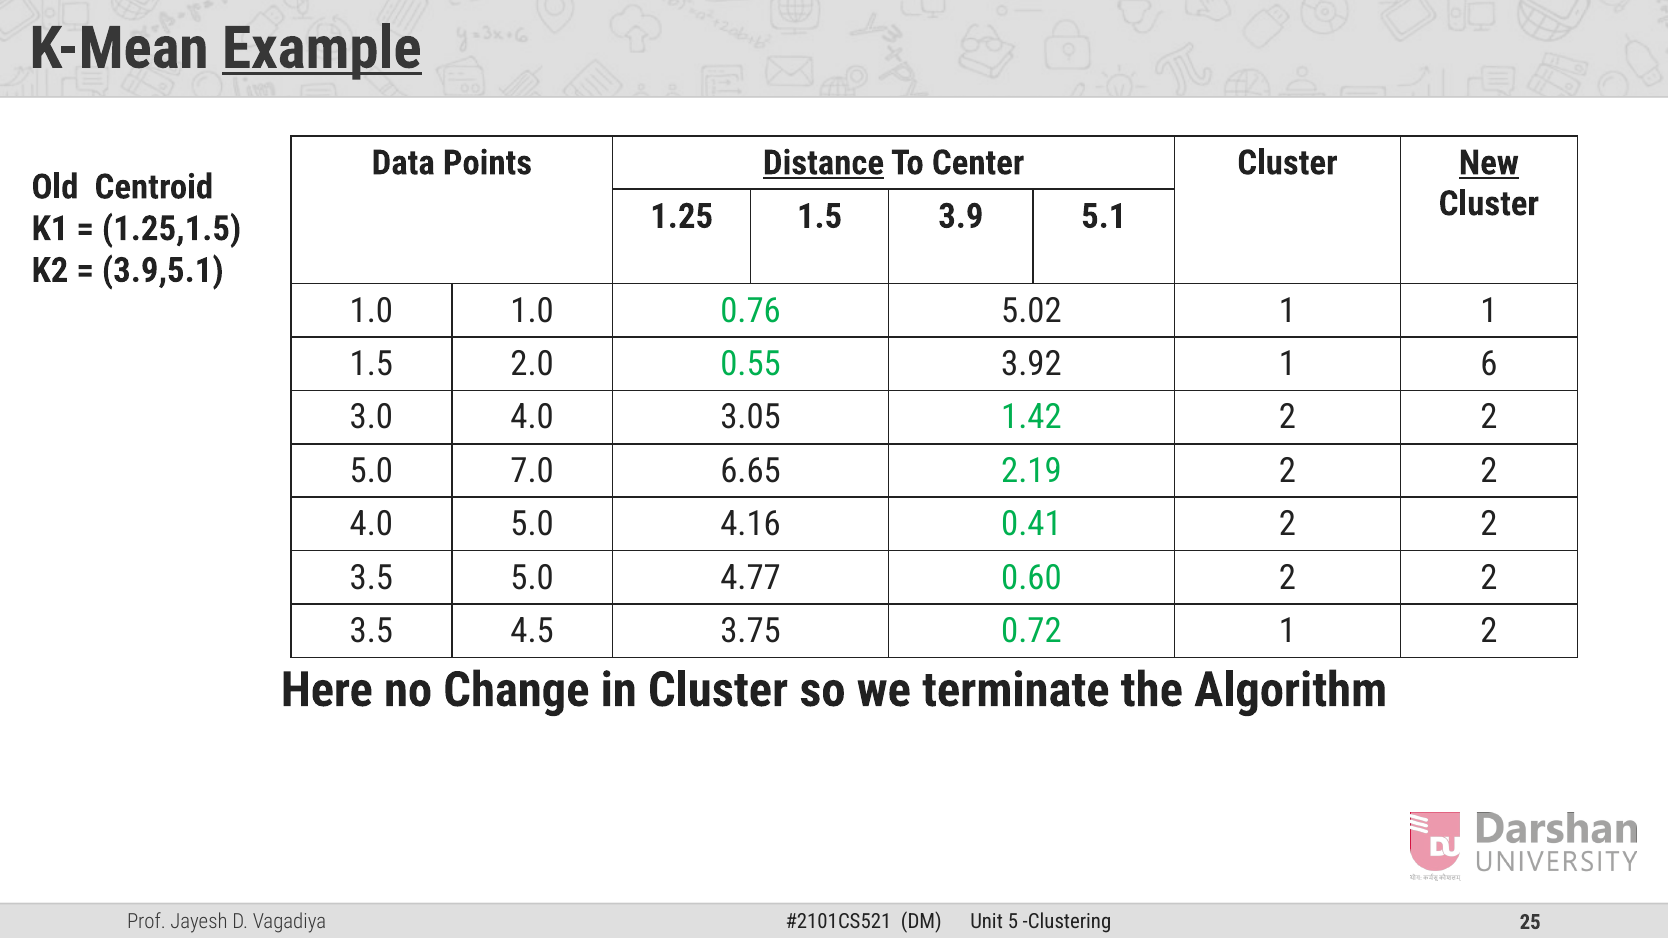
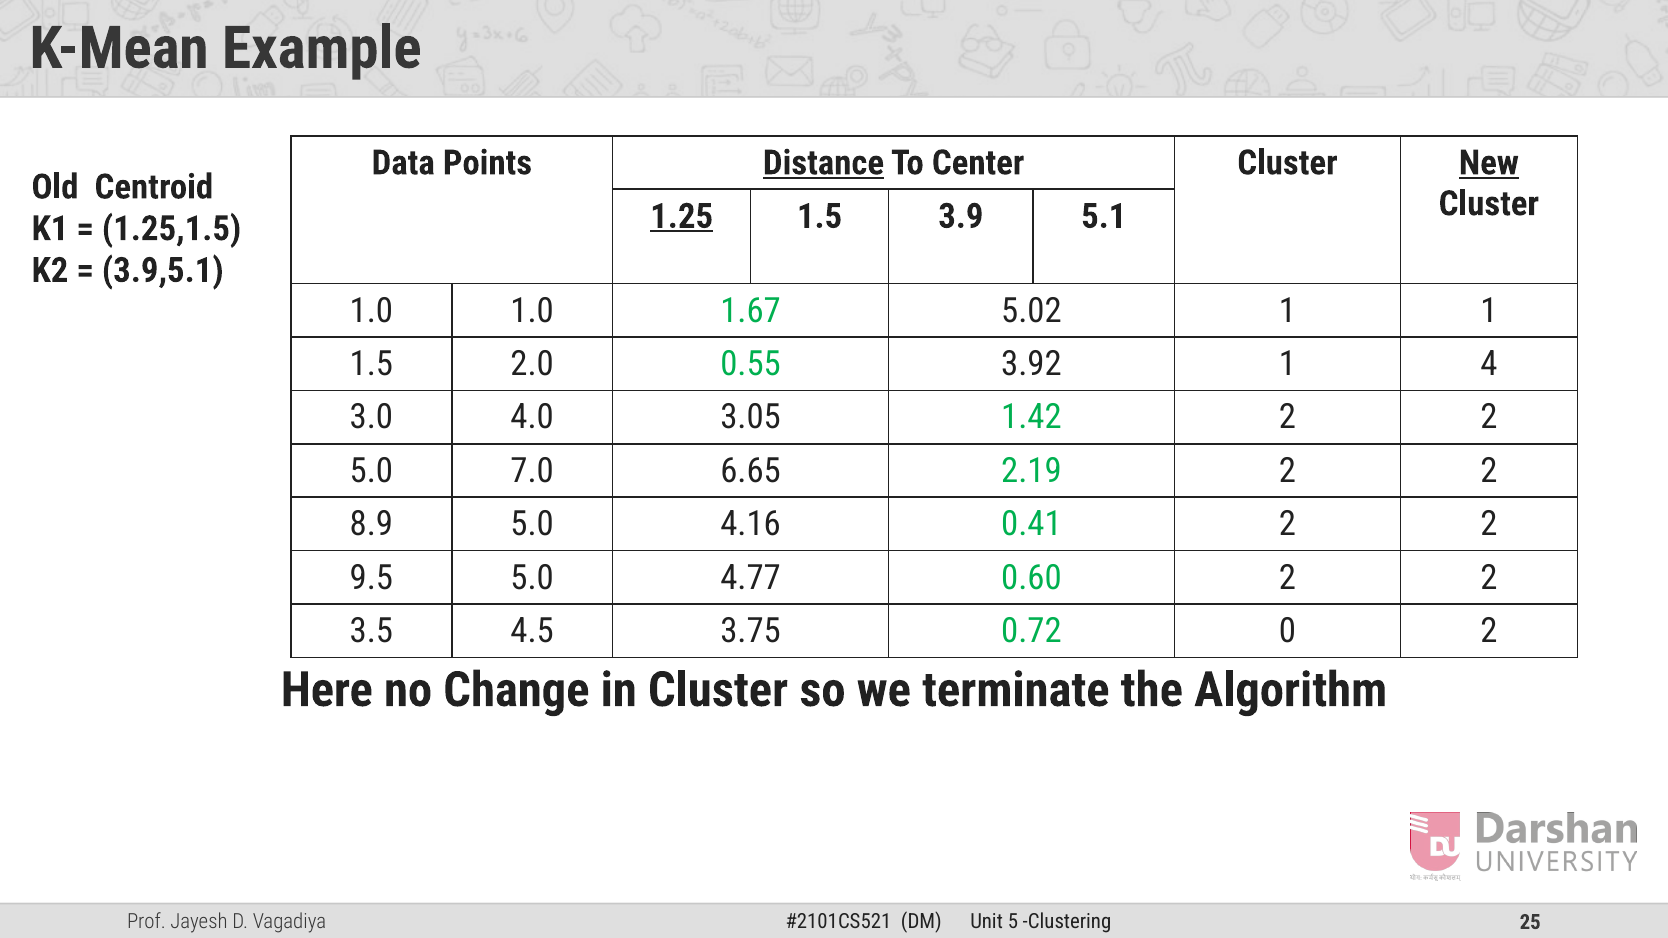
Example underline: present -> none
1.25 underline: none -> present
0.76: 0.76 -> 1.67
6: 6 -> 4
4.0 at (371, 524): 4.0 -> 8.9
3.5 at (371, 578): 3.5 -> 9.5
0.72 1: 1 -> 0
